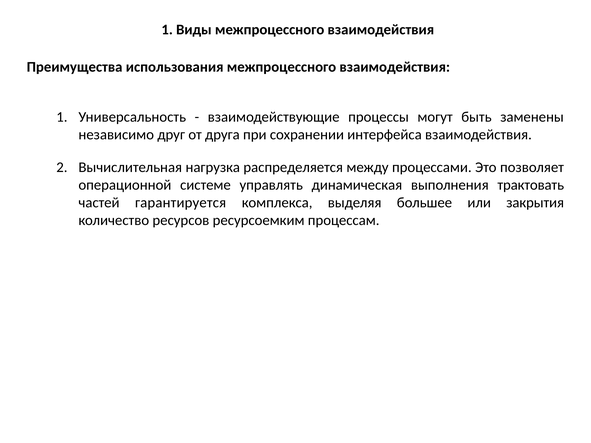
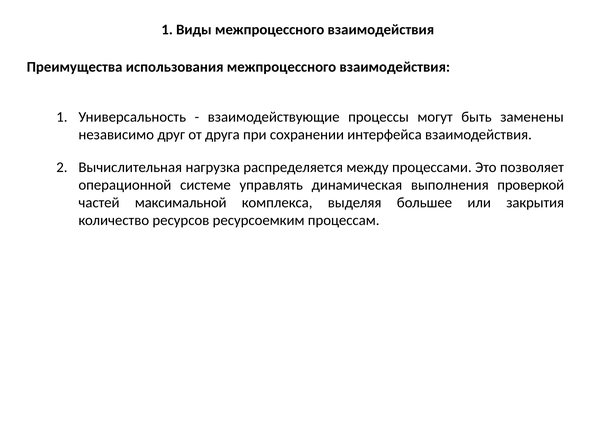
трактовать: трактовать -> проверкой
гарантируется: гарантируется -> максимальной
